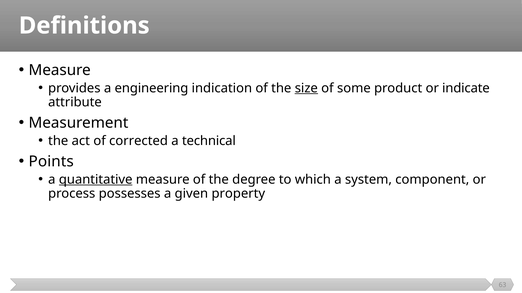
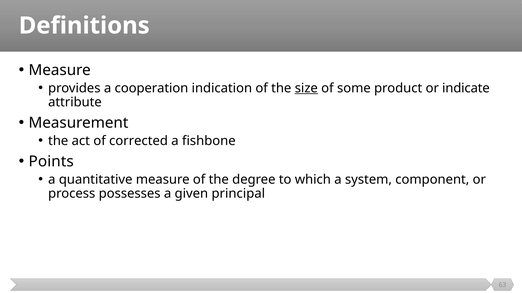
engineering: engineering -> cooperation
technical: technical -> fishbone
quantitative underline: present -> none
property: property -> principal
